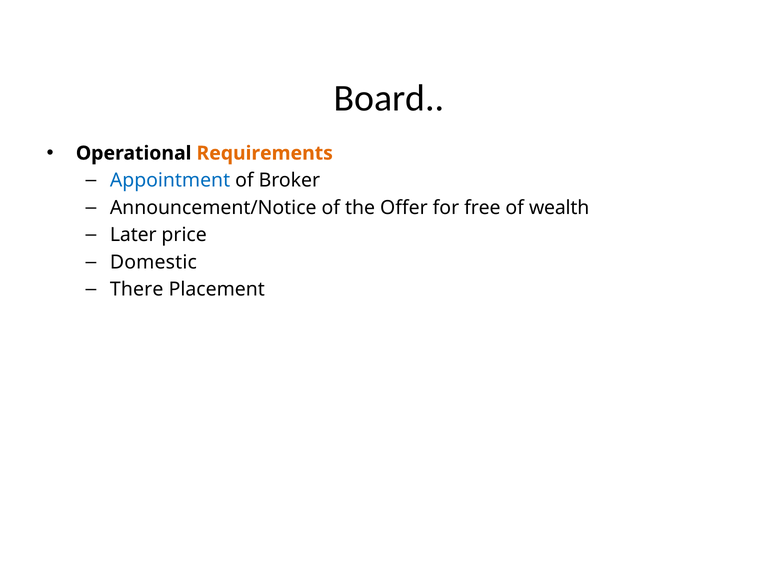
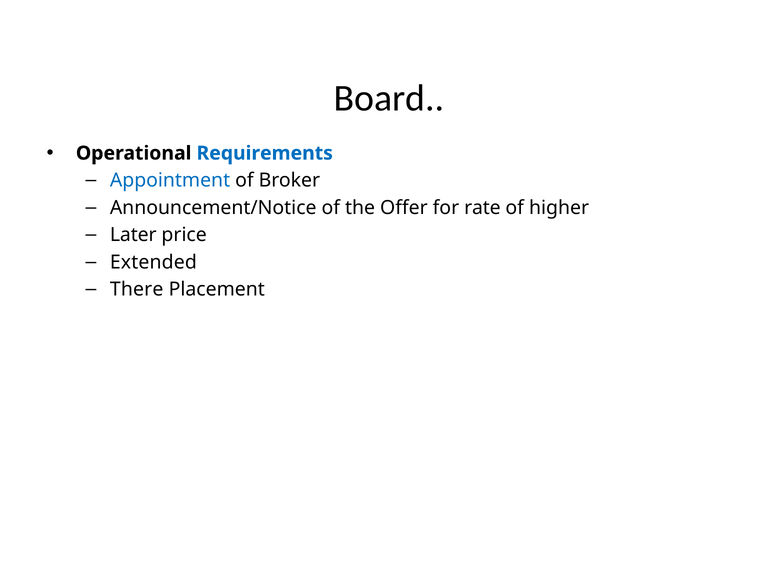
Requirements colour: orange -> blue
free: free -> rate
wealth: wealth -> higher
Domestic: Domestic -> Extended
